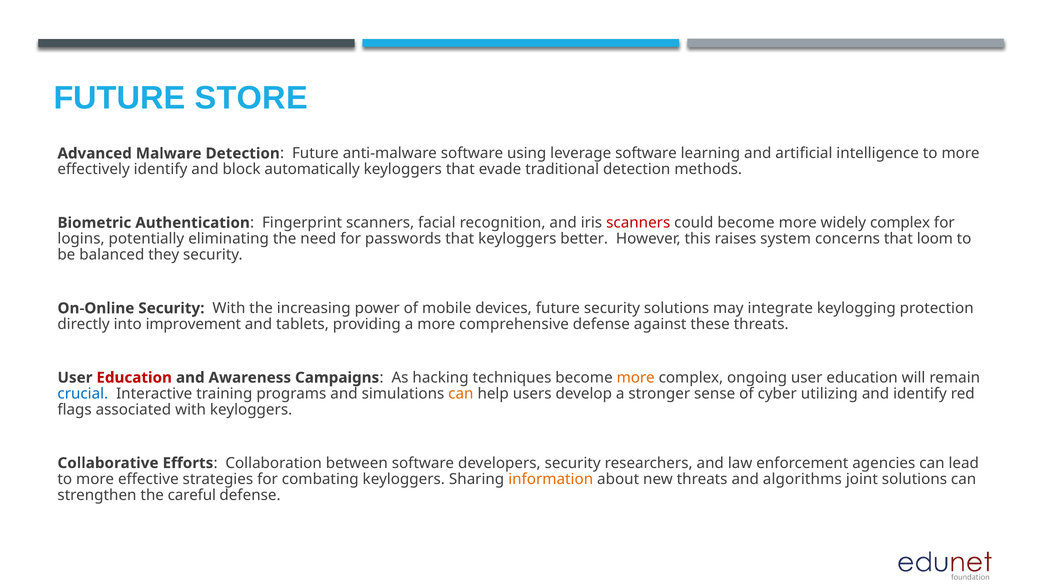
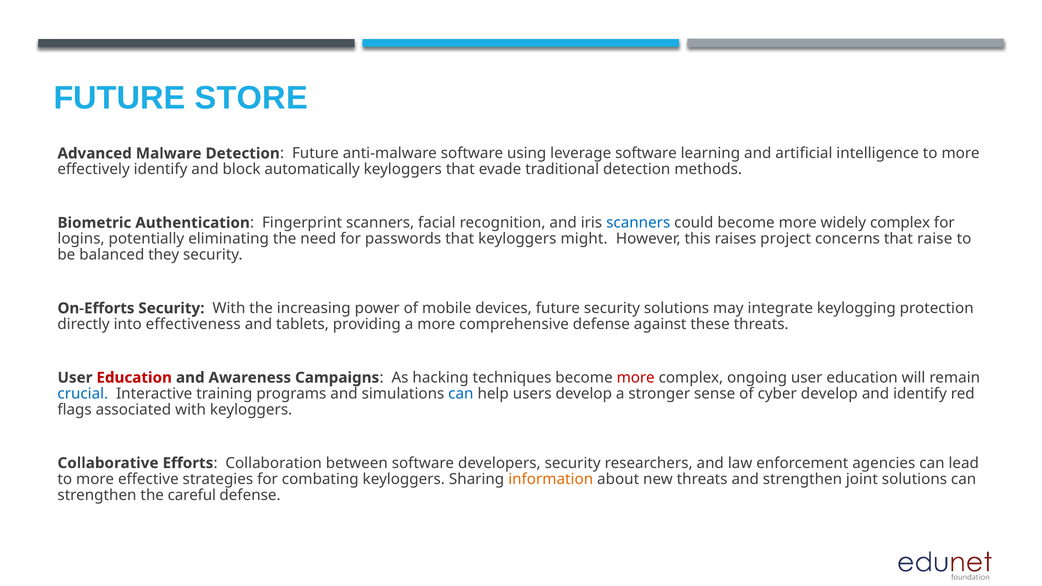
scanners at (638, 223) colour: red -> blue
better: better -> might
system: system -> project
loom: loom -> raise
On-Online: On-Online -> On-Efforts
improvement: improvement -> effectiveness
more at (636, 378) colour: orange -> red
can at (461, 394) colour: orange -> blue
cyber utilizing: utilizing -> develop
and algorithms: algorithms -> strengthen
